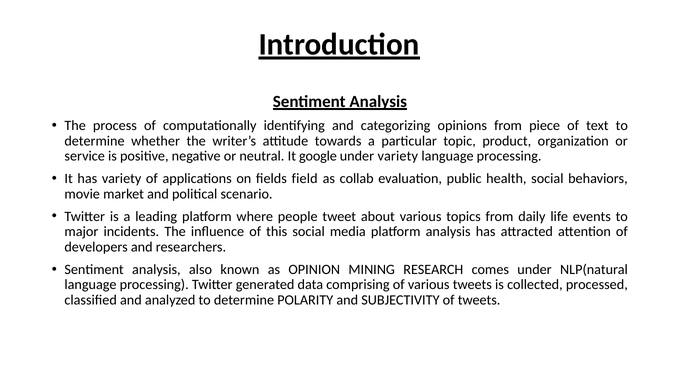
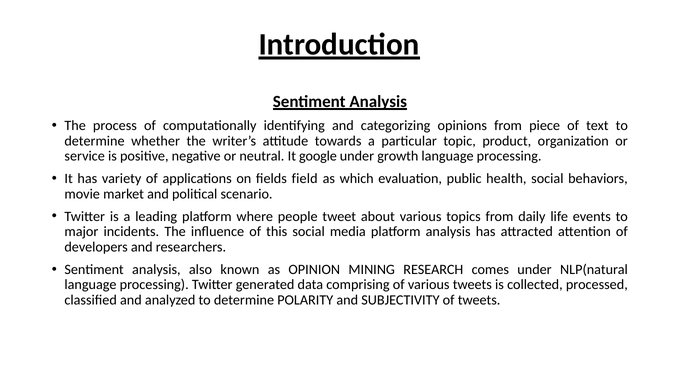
under variety: variety -> growth
collab: collab -> which
